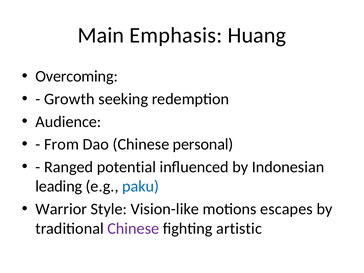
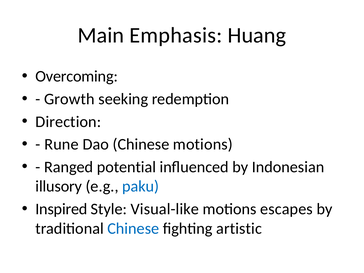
Audience: Audience -> Direction
From: From -> Rune
Chinese personal: personal -> motions
leading: leading -> illusory
Warrior: Warrior -> Inspired
Vision-like: Vision-like -> Visual-like
Chinese at (133, 228) colour: purple -> blue
